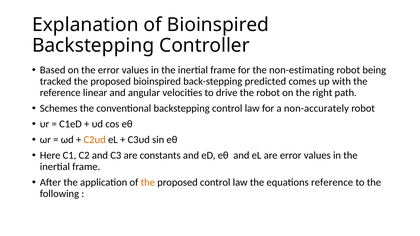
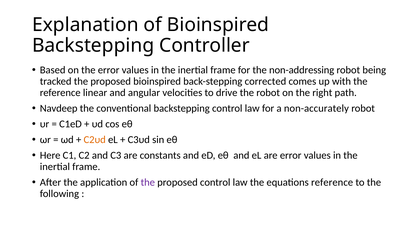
non-estimating: non-estimating -> non-addressing
predicted: predicted -> corrected
Schemes: Schemes -> Navdeep
the at (148, 183) colour: orange -> purple
